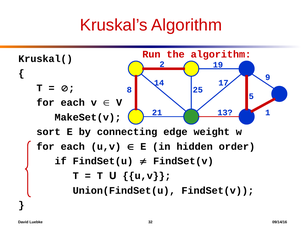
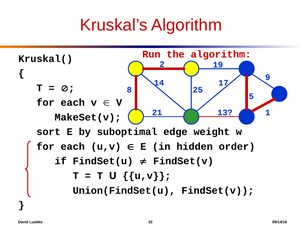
connecting: connecting -> suboptimal
